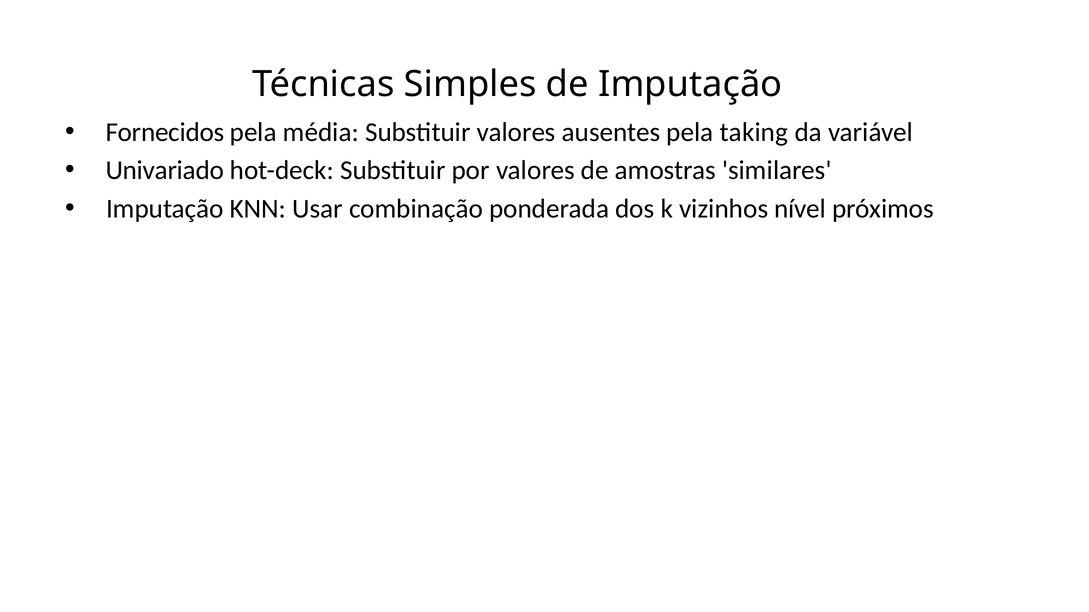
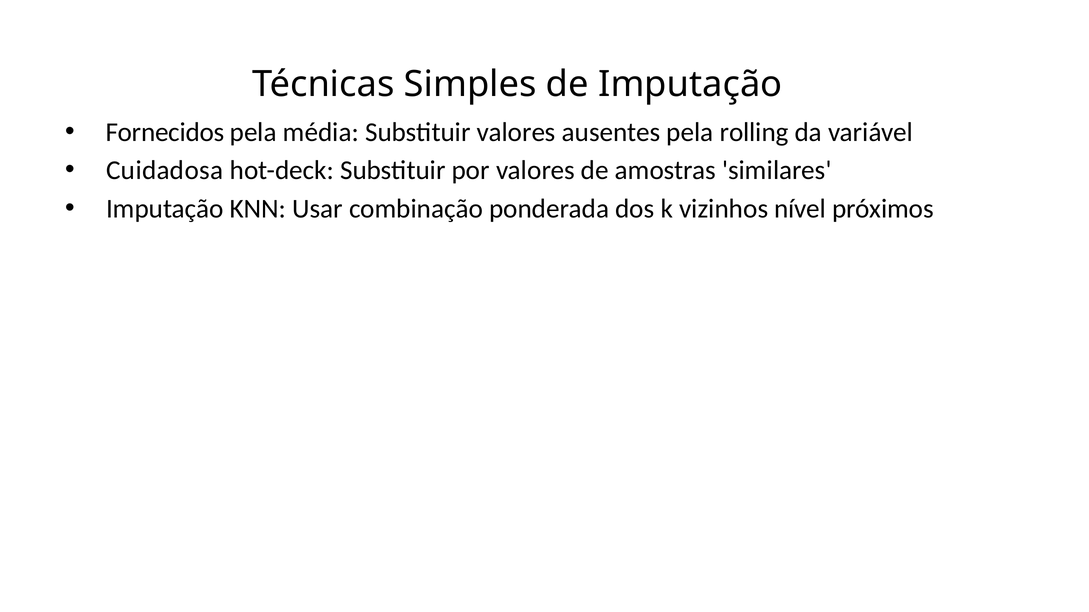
taking: taking -> rolling
Univariado: Univariado -> Cuidadosa
